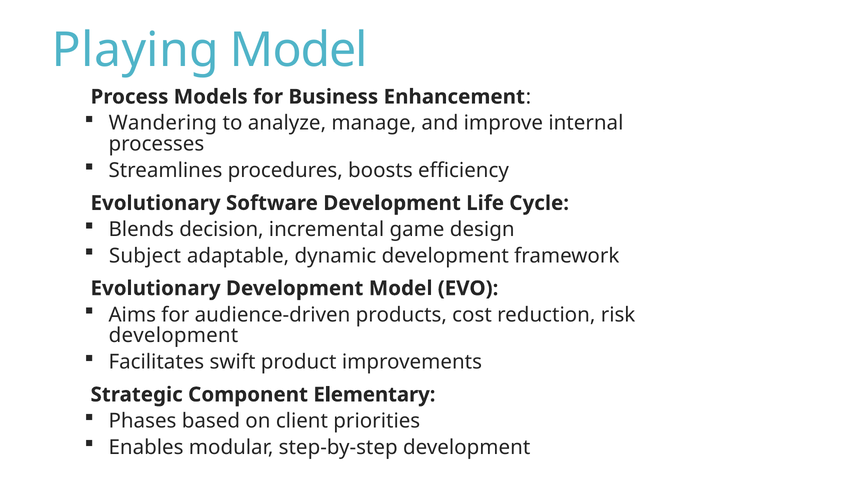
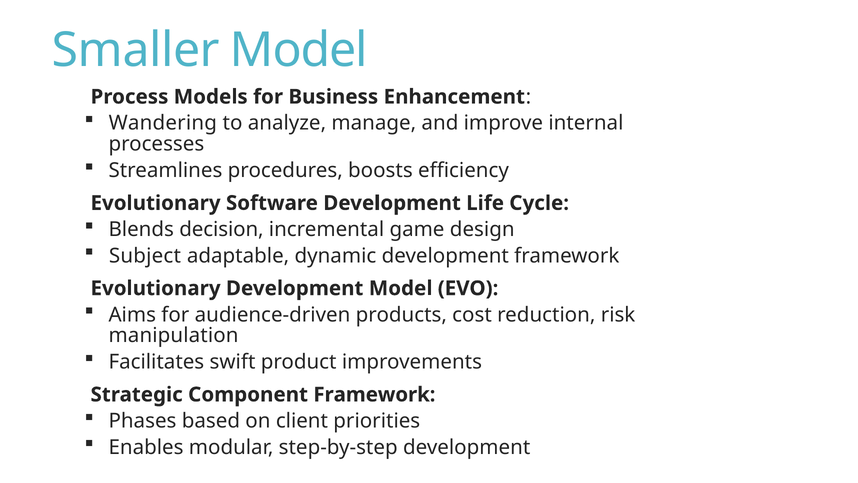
Playing: Playing -> Smaller
development at (173, 335): development -> manipulation
Component Elementary: Elementary -> Framework
